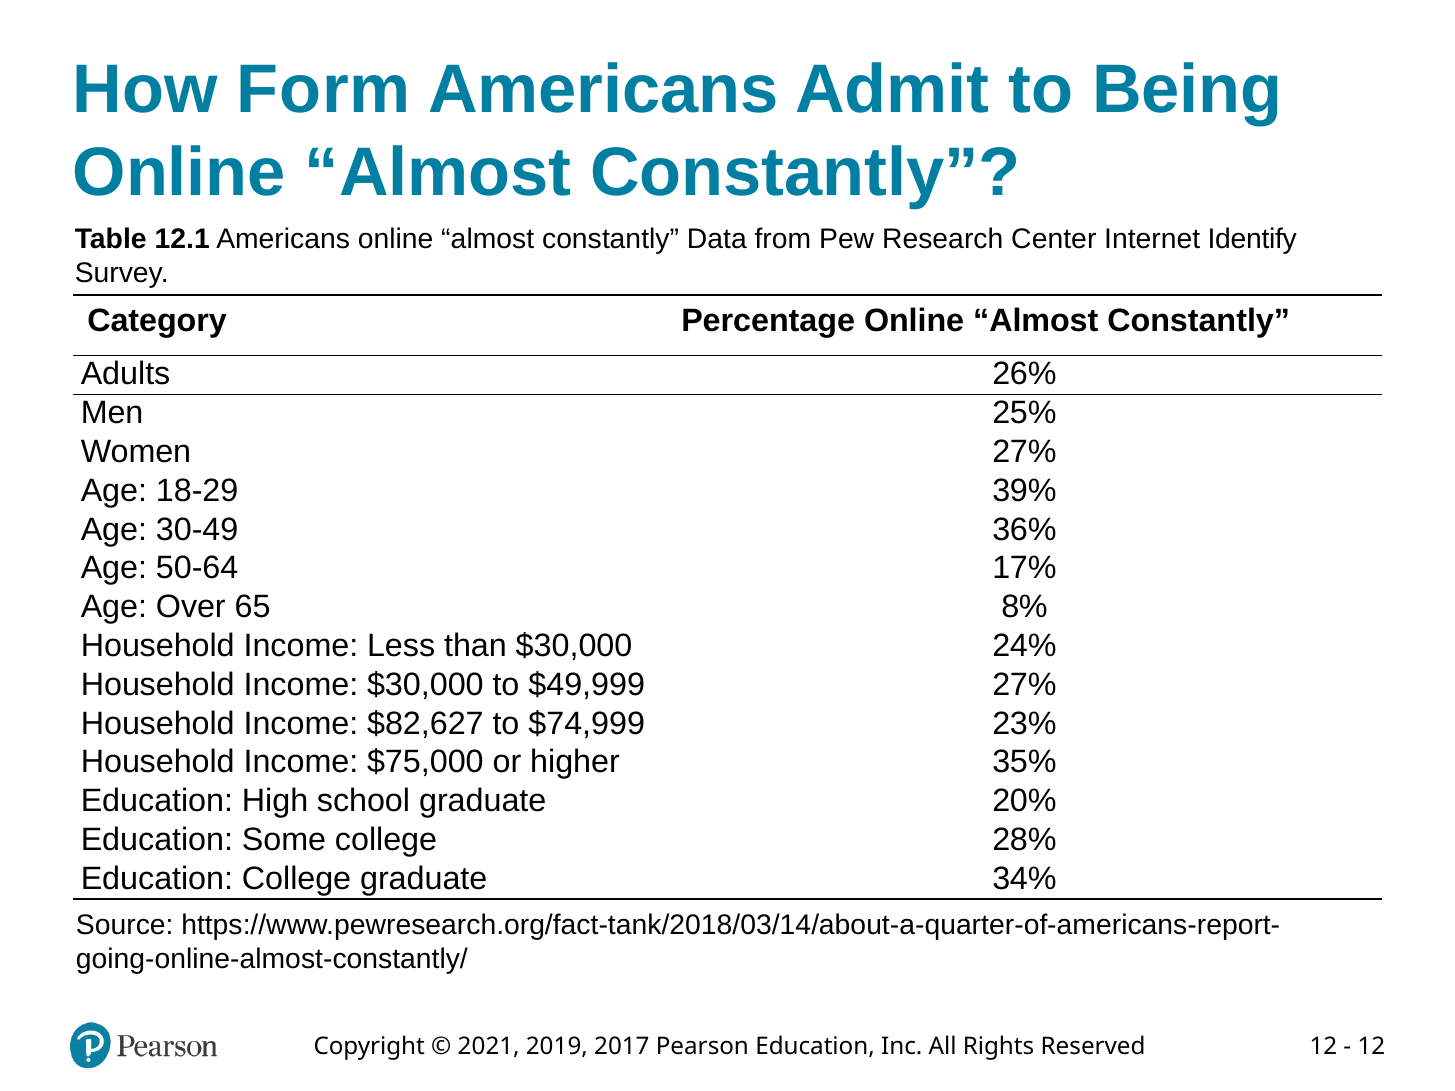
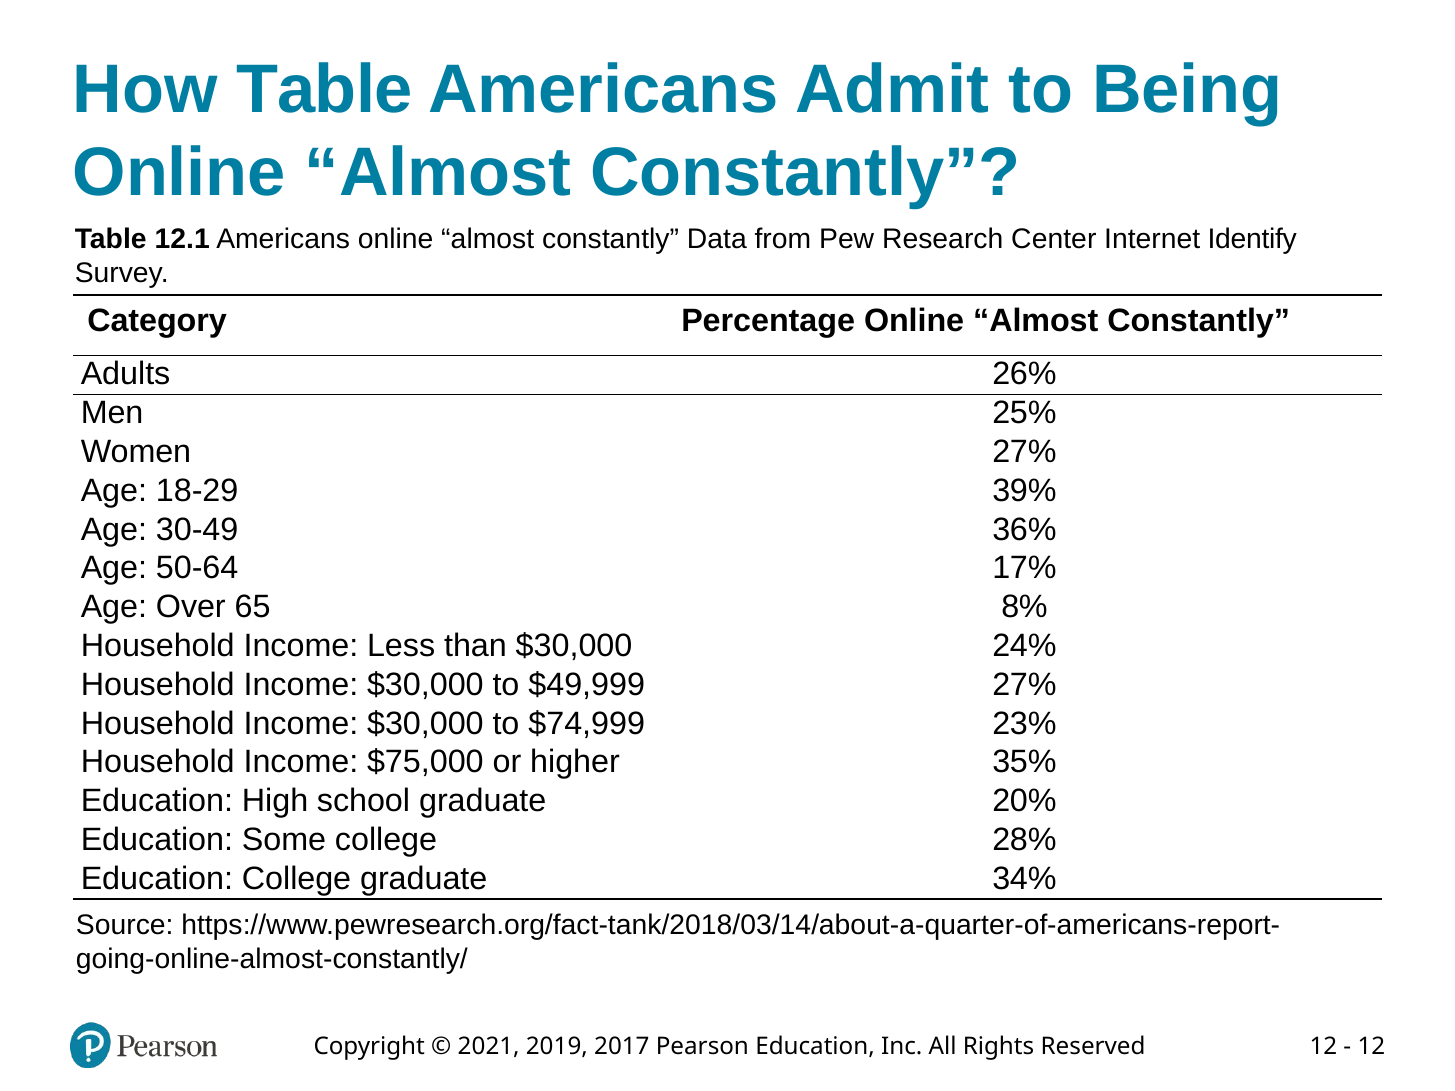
How Form: Form -> Table
$82,627 at (425, 724): $82,627 -> $30,000
